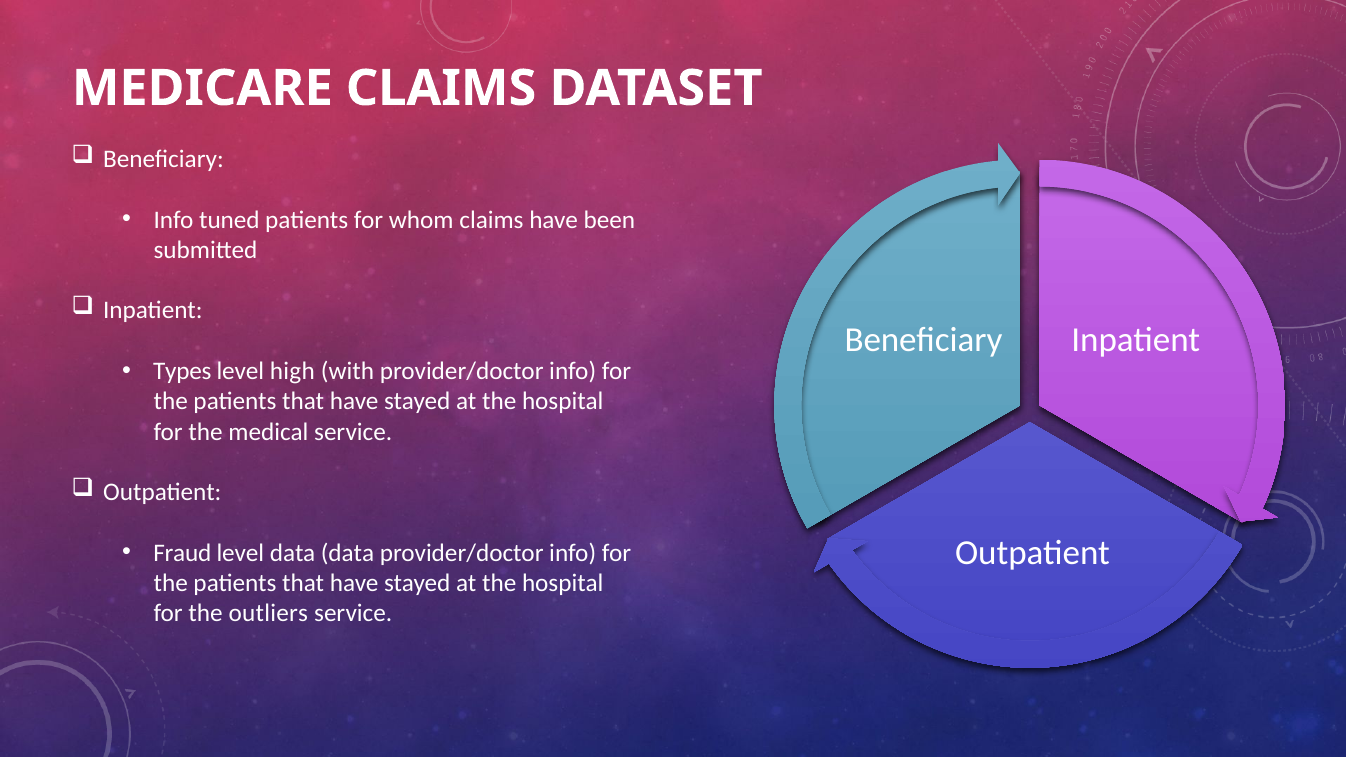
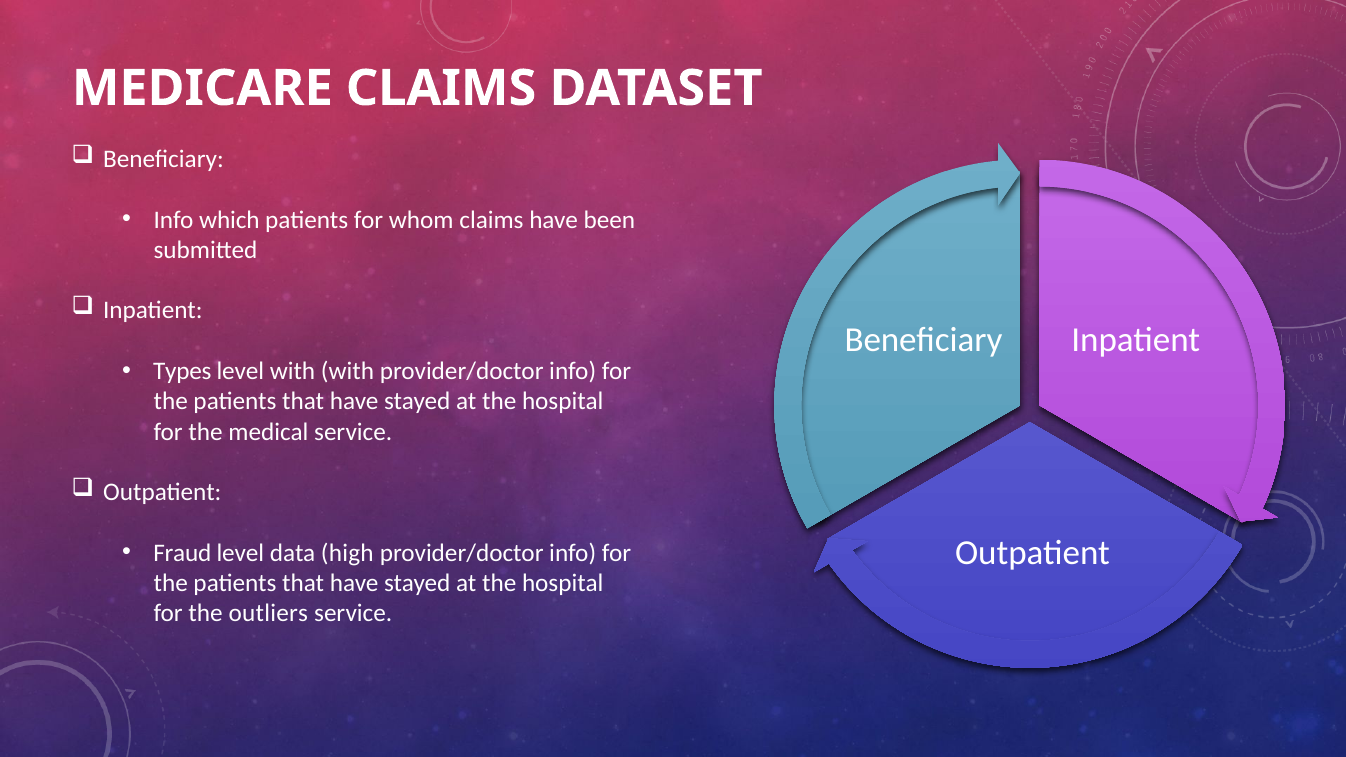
tuned: tuned -> which
level high: high -> with
data data: data -> high
